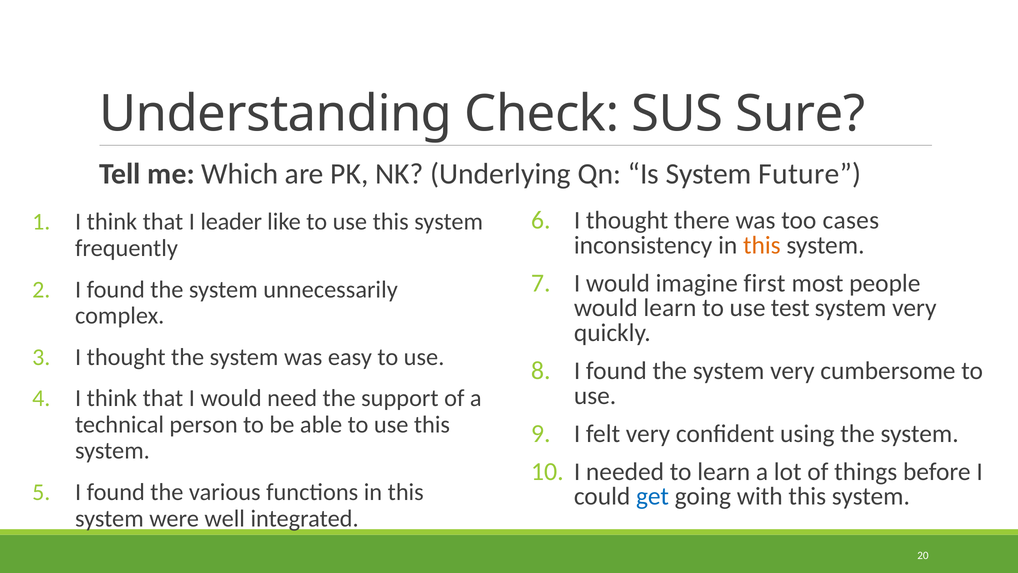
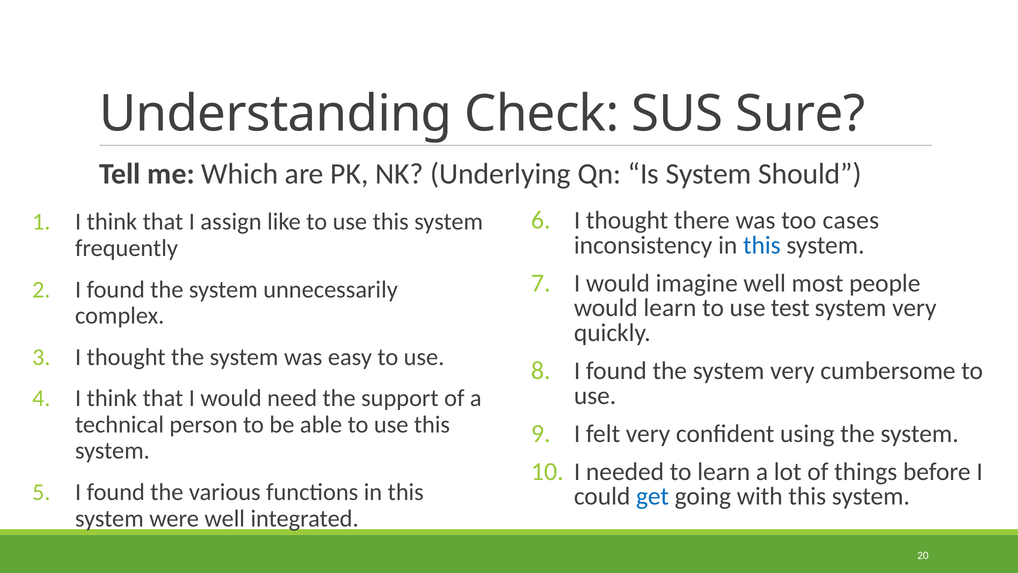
Future: Future -> Should
leader: leader -> assign
this at (762, 245) colour: orange -> blue
imagine first: first -> well
